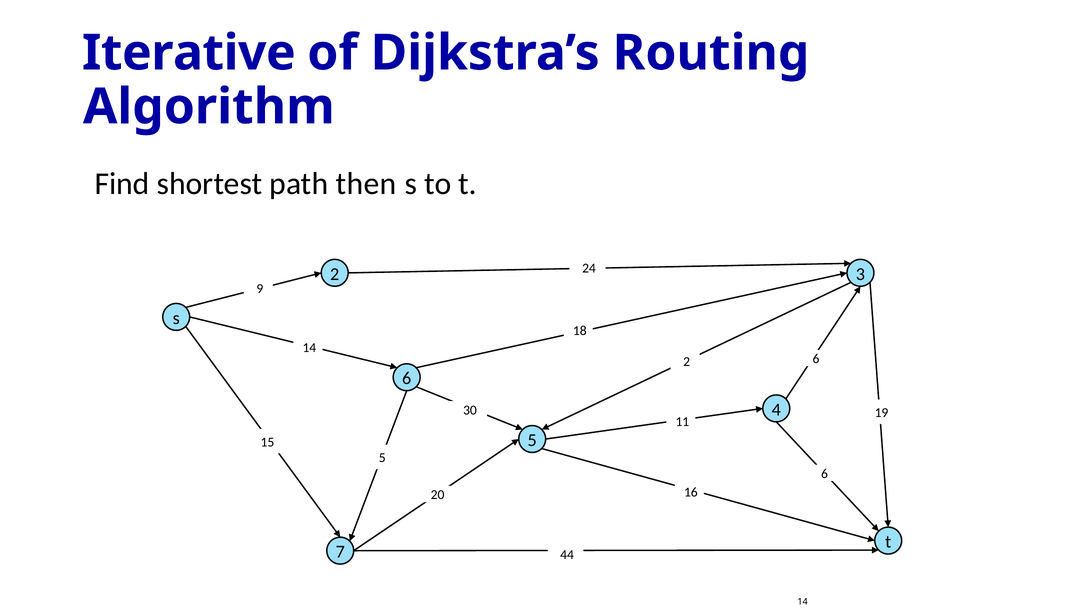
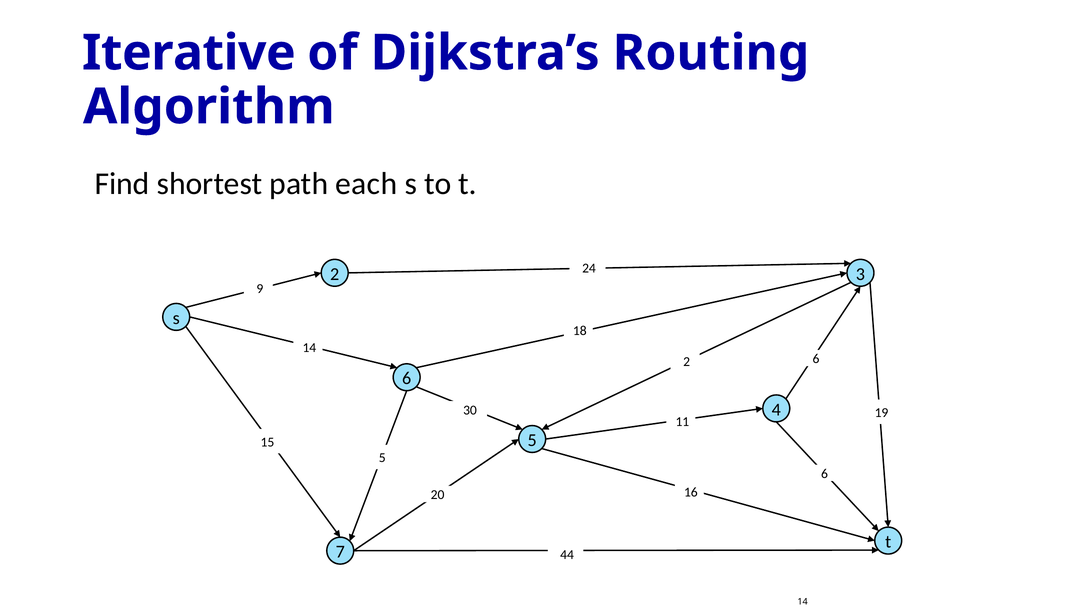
then: then -> each
